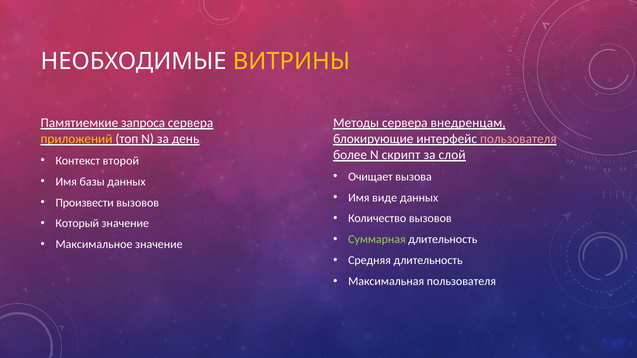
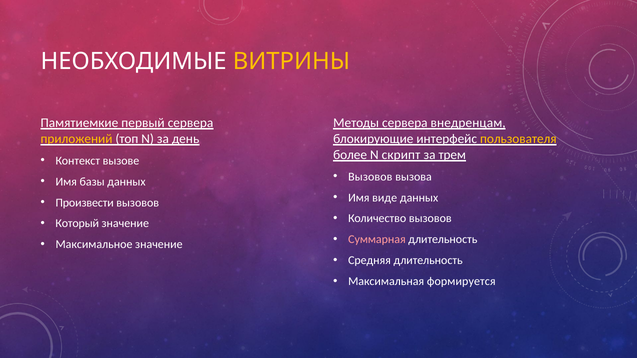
запроса: запроса -> первый
пользователя at (518, 139) colour: pink -> yellow
слой: слой -> трем
второй: второй -> вызове
Очищает at (370, 177): Очищает -> Вызовов
Суммарная colour: light green -> pink
Максимальная пользователя: пользователя -> формируется
